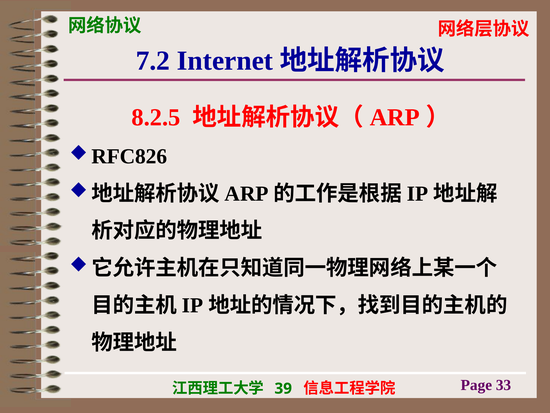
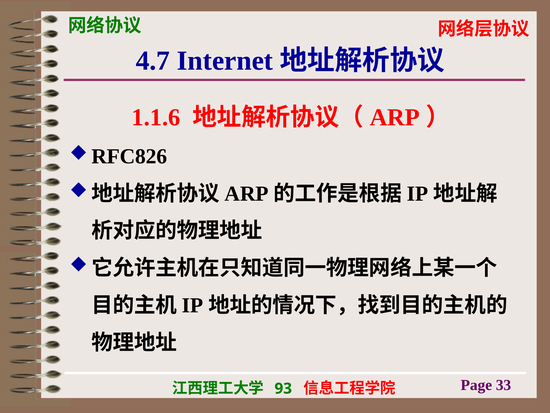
7.2: 7.2 -> 4.7
8.2.5: 8.2.5 -> 1.1.6
39: 39 -> 93
